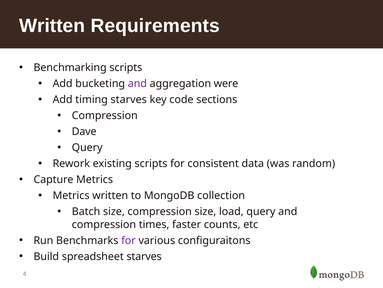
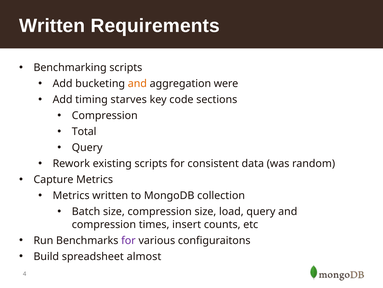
and at (137, 83) colour: purple -> orange
Dave: Dave -> Total
faster: faster -> insert
spreadsheet starves: starves -> almost
